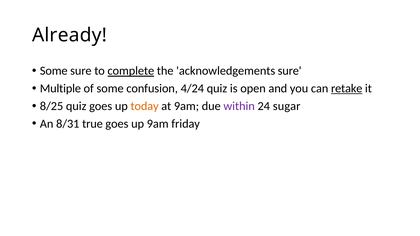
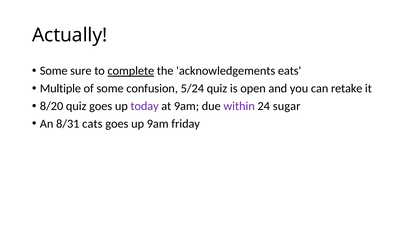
Already: Already -> Actually
acknowledgements sure: sure -> eats
4/24: 4/24 -> 5/24
retake underline: present -> none
8/25: 8/25 -> 8/20
today colour: orange -> purple
true: true -> cats
